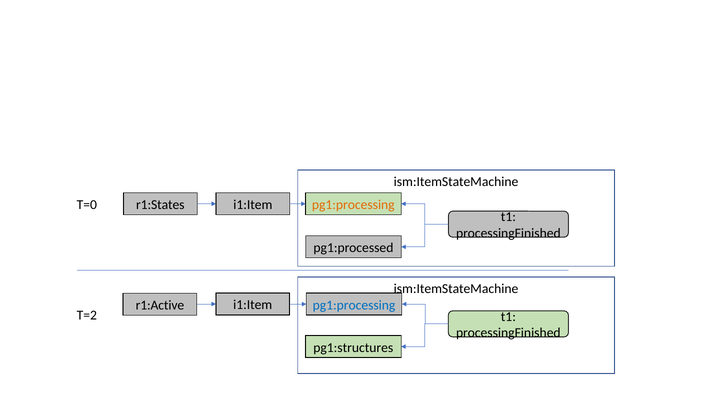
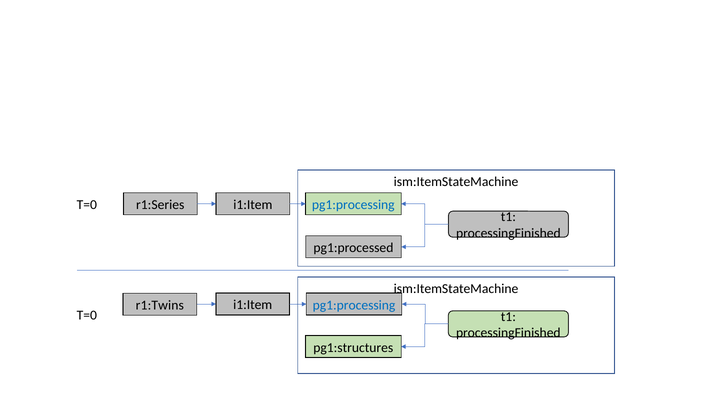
r1:States: r1:States -> r1:Series
pg1:processing at (353, 205) colour: orange -> blue
r1:Active: r1:Active -> r1:Twins
T=2 at (87, 315): T=2 -> T=0
